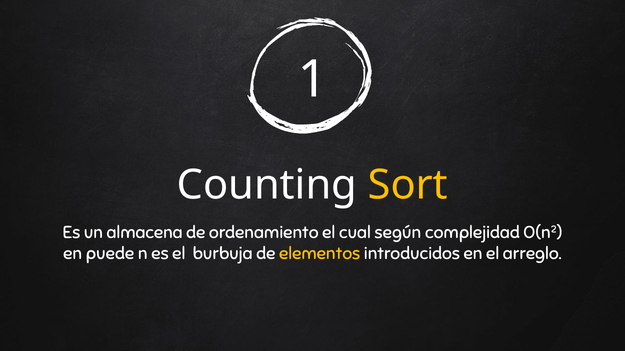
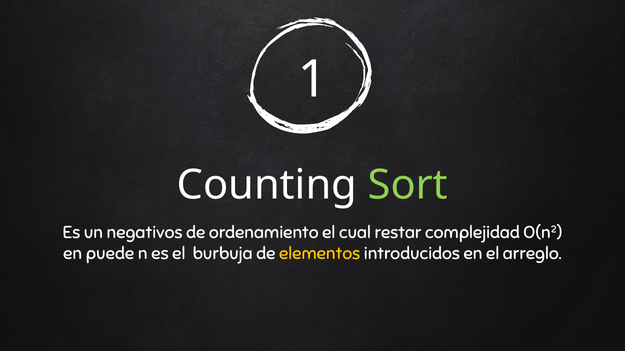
Sort colour: yellow -> light green
almacena: almacena -> negativos
según: según -> restar
